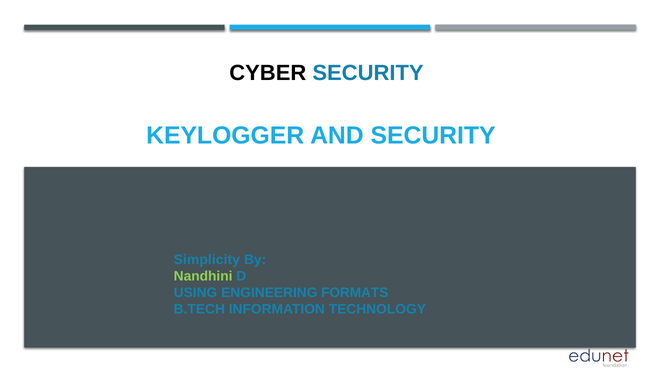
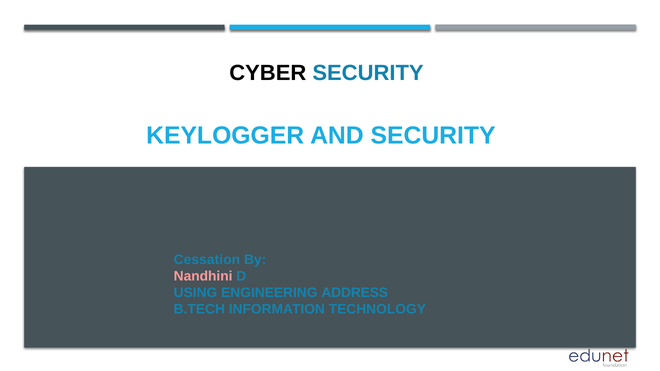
Simplicity: Simplicity -> Cessation
Nandhini colour: light green -> pink
FORMATS: FORMATS -> ADDRESS
